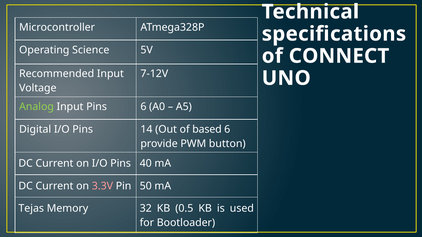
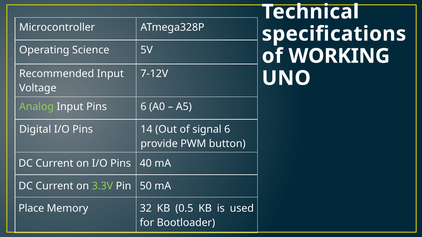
CONNECT: CONNECT -> WORKING
based: based -> signal
3.3V colour: pink -> light green
Tejas: Tejas -> Place
